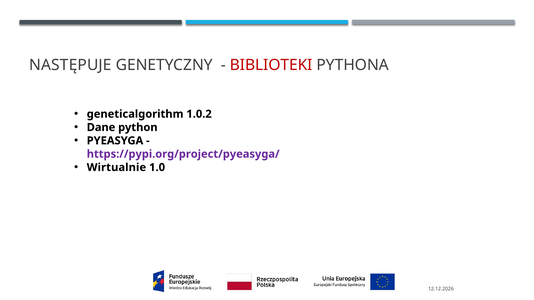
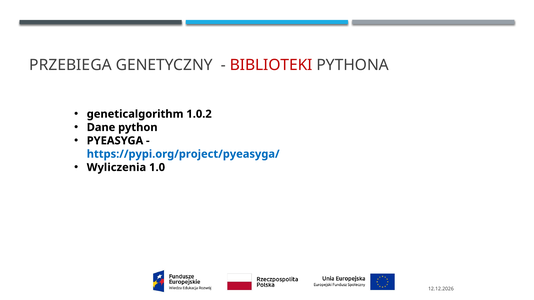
NASTĘPUJE: NASTĘPUJE -> PRZEBIEGA
https://pypi.org/project/pyeasyga/ colour: purple -> blue
Wirtualnie: Wirtualnie -> Wyliczenia
